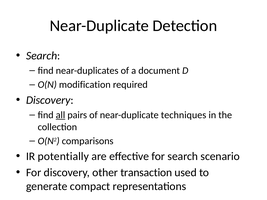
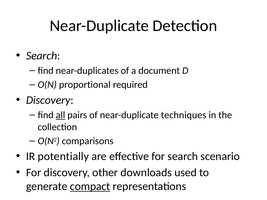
modification: modification -> proportional
transaction: transaction -> downloads
compact underline: none -> present
